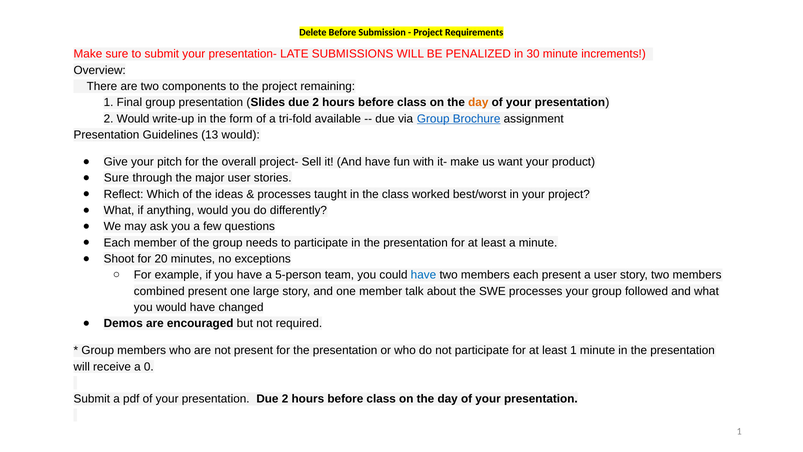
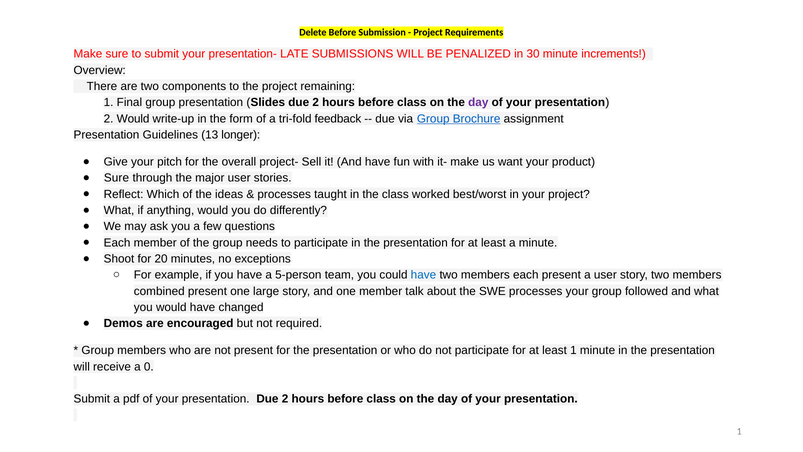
day at (478, 102) colour: orange -> purple
available: available -> feedback
13 would: would -> longer
